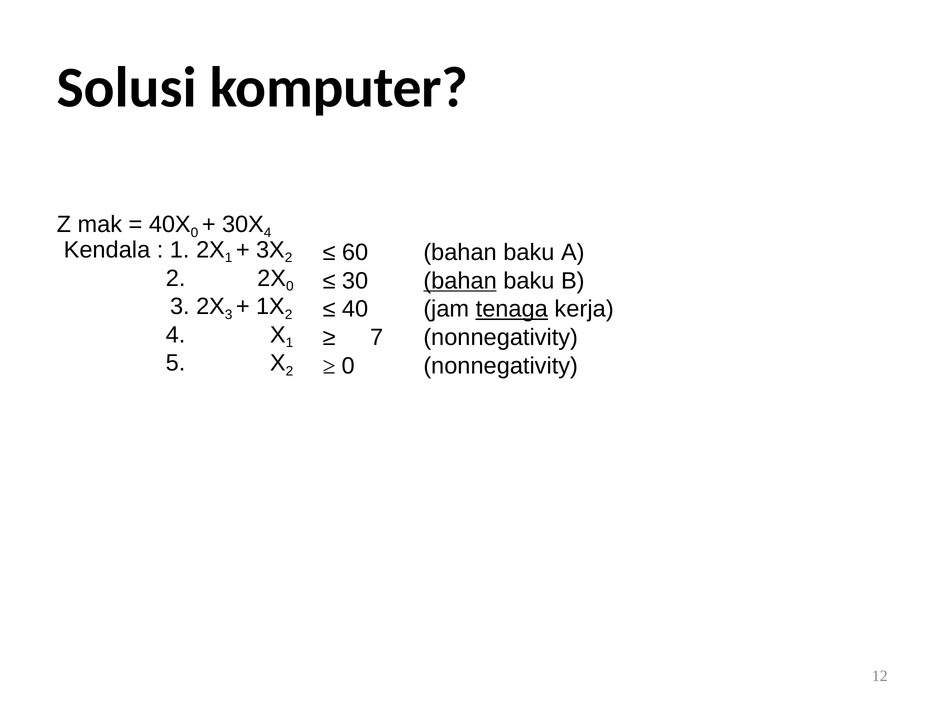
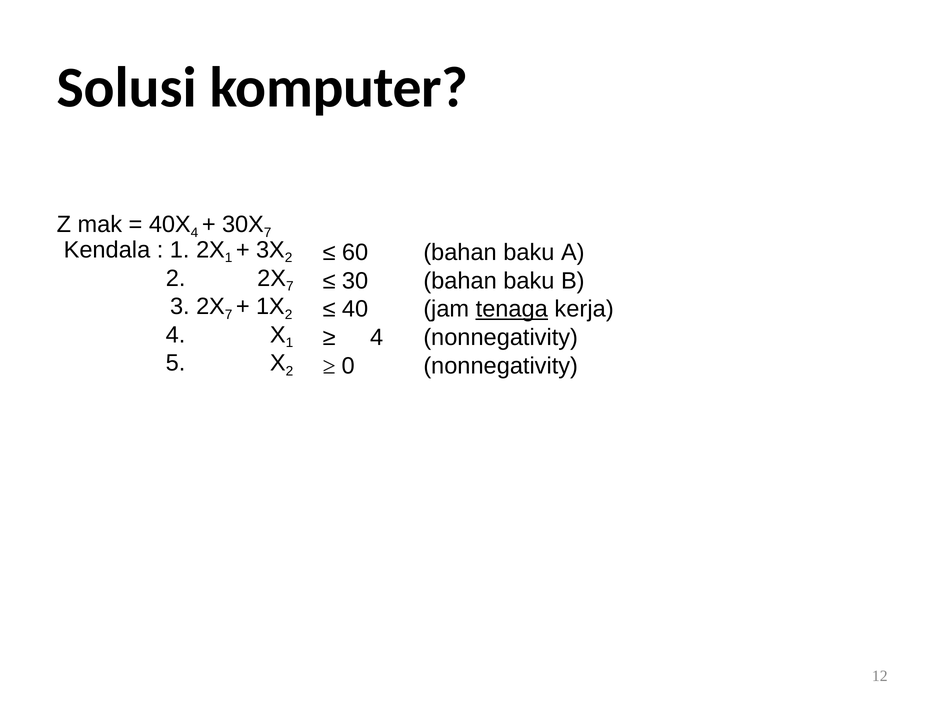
0 at (194, 233): 0 -> 4
4 at (268, 233): 4 -> 7
0 at (290, 286): 0 -> 7
bahan at (460, 281) underline: present -> none
3 at (229, 315): 3 -> 7
7 at (377, 337): 7 -> 4
